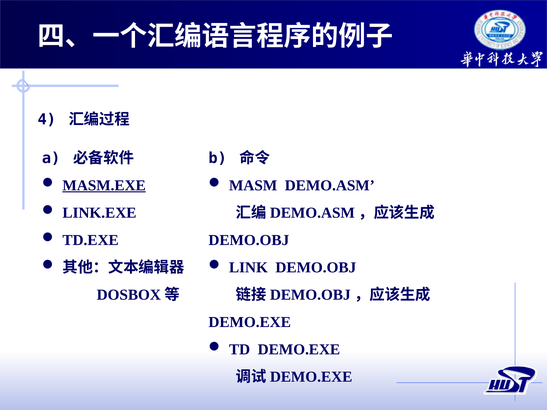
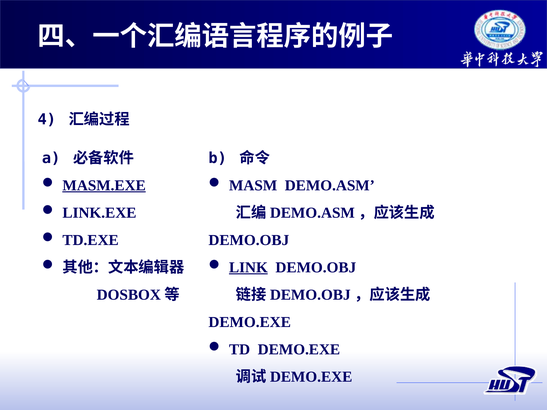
LINK underline: none -> present
